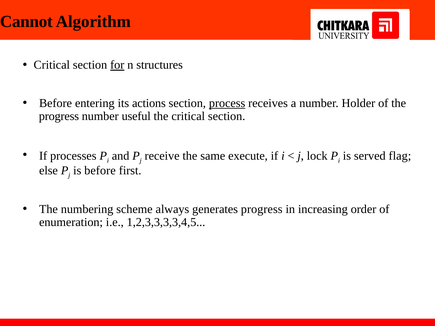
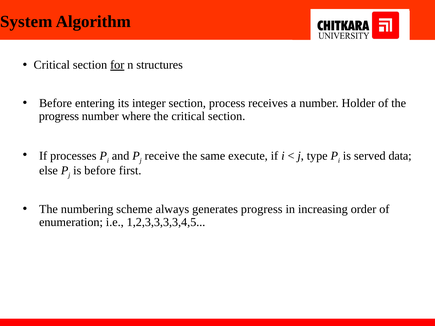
Cannot: Cannot -> System
actions: actions -> integer
process underline: present -> none
useful: useful -> where
lock: lock -> type
flag: flag -> data
